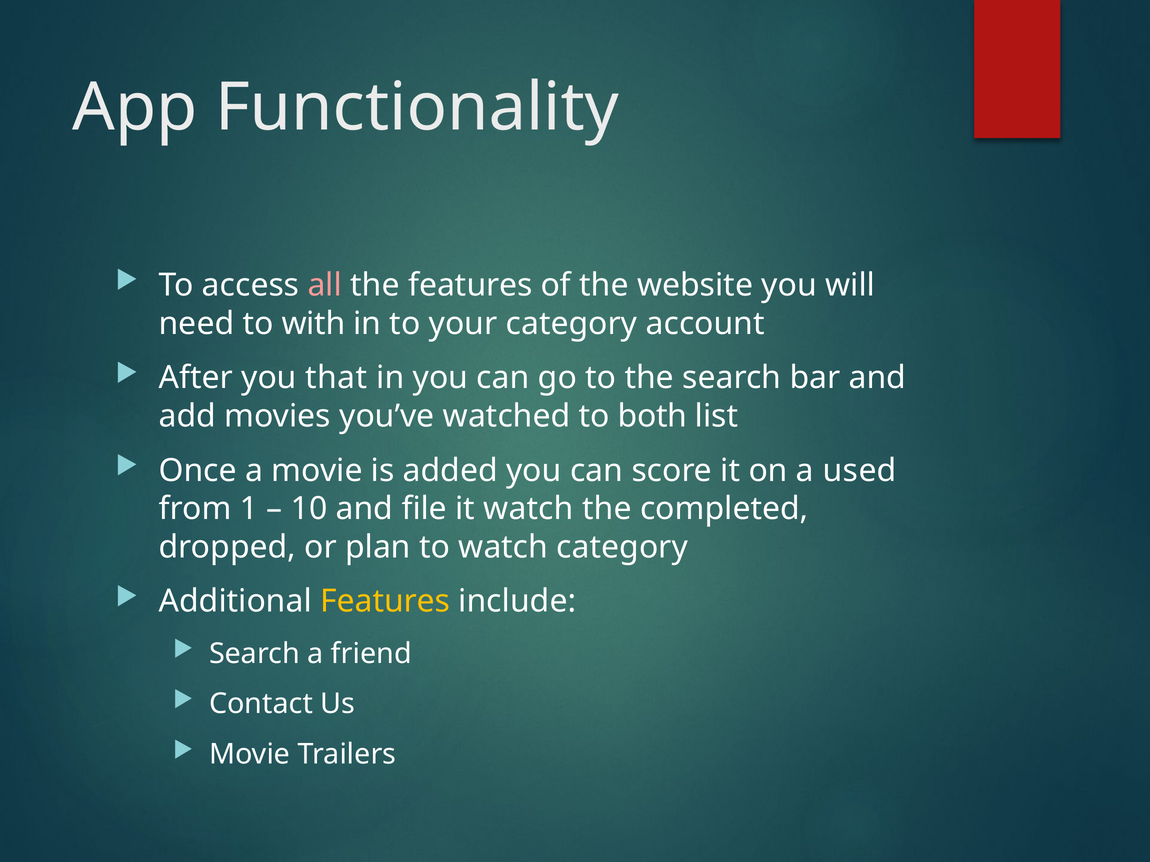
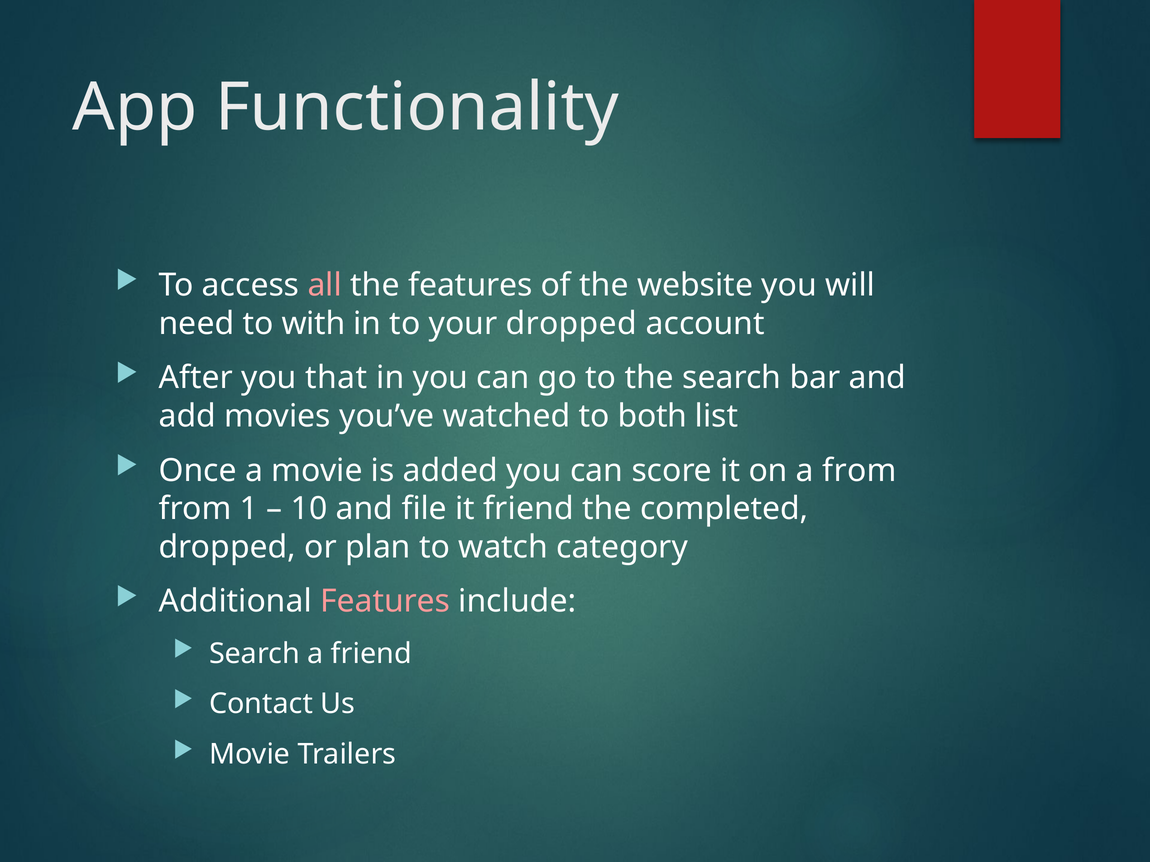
your category: category -> dropped
a used: used -> from
it watch: watch -> friend
Features at (385, 602) colour: yellow -> pink
